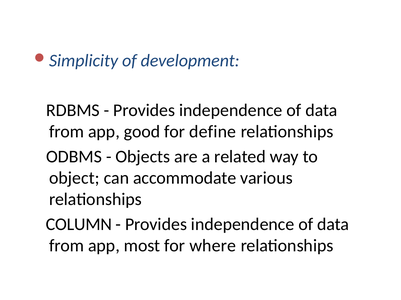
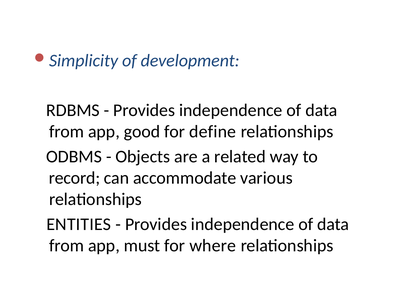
object: object -> record
COLUMN: COLUMN -> ENTITIES
most: most -> must
